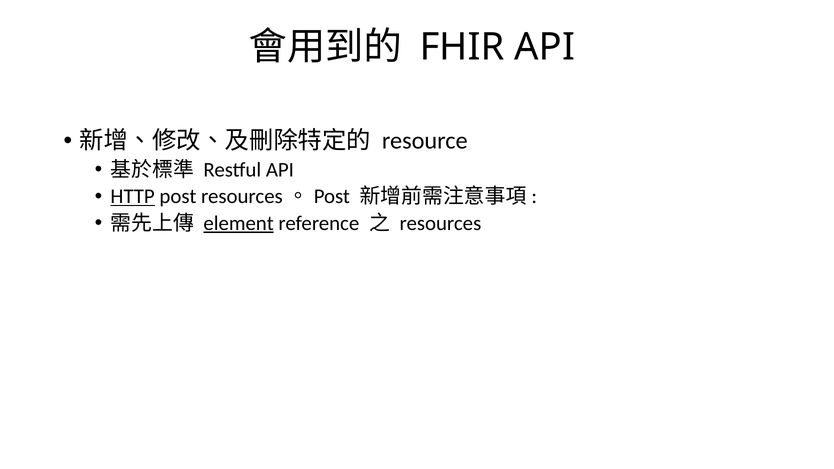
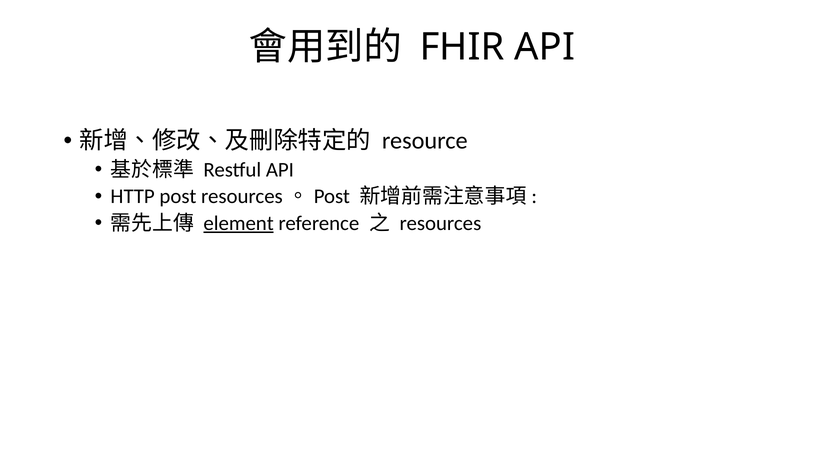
HTTP underline: present -> none
